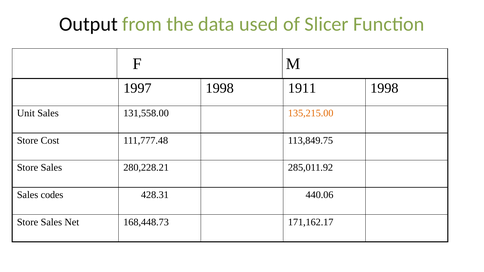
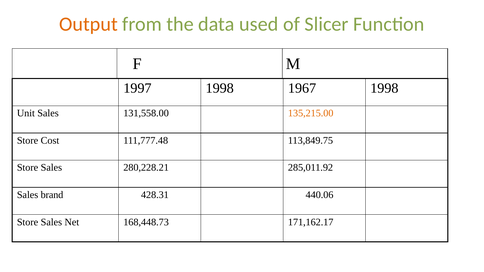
Output colour: black -> orange
1911: 1911 -> 1967
codes: codes -> brand
